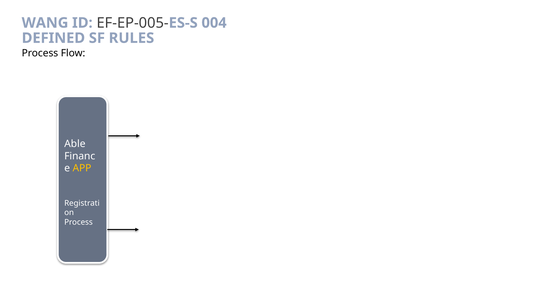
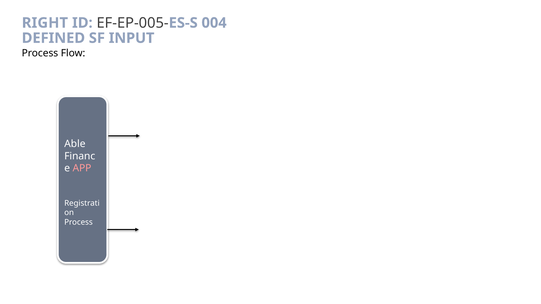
WANG: WANG -> RIGHT
RULES: RULES -> INPUT
APP colour: yellow -> pink
